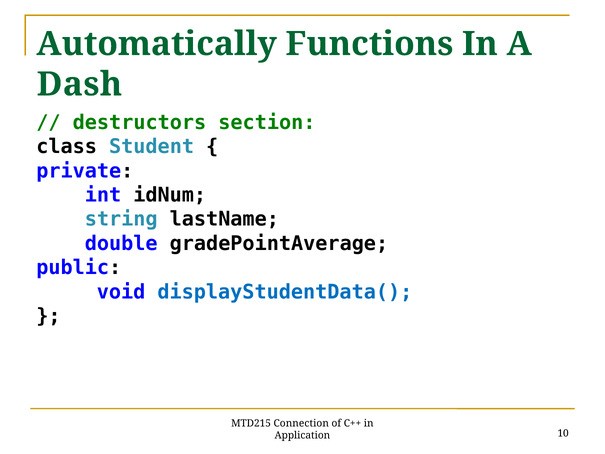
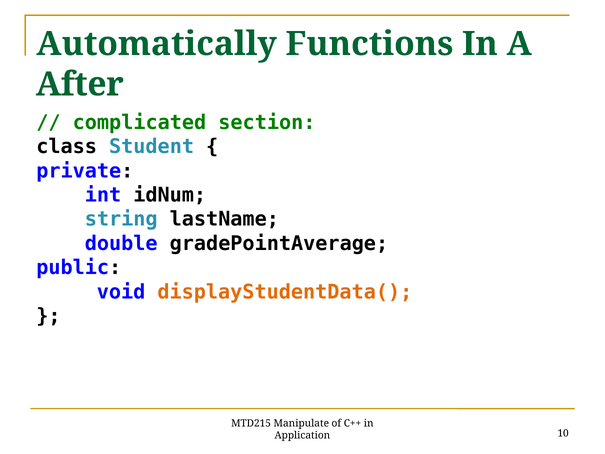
Dash: Dash -> After
destructors: destructors -> complicated
displayStudentData( colour: blue -> orange
Connection: Connection -> Manipulate
